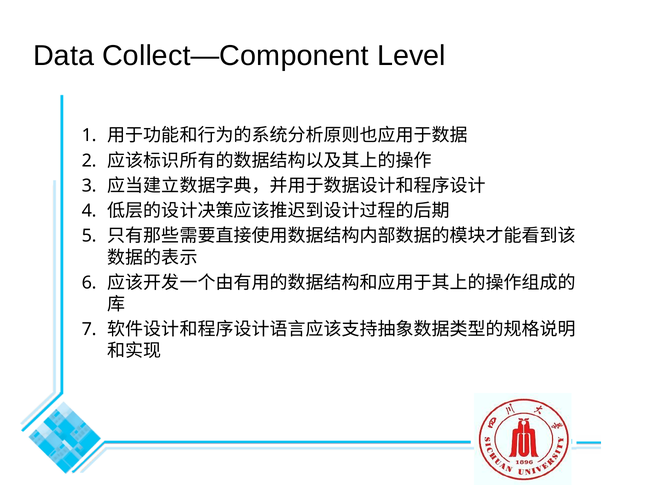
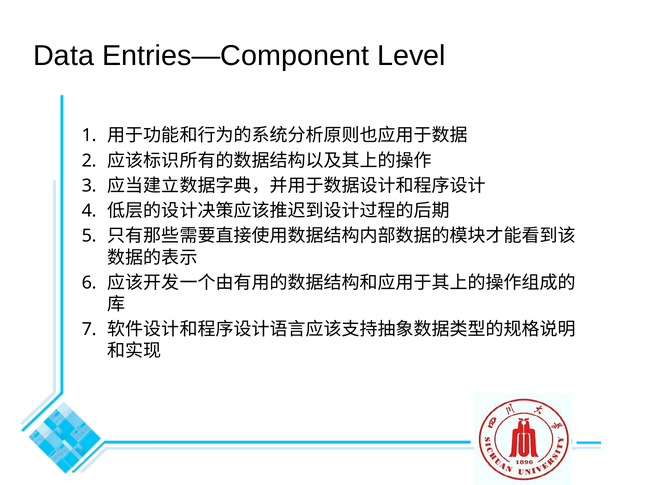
Collect—Component: Collect—Component -> Entries—Component
